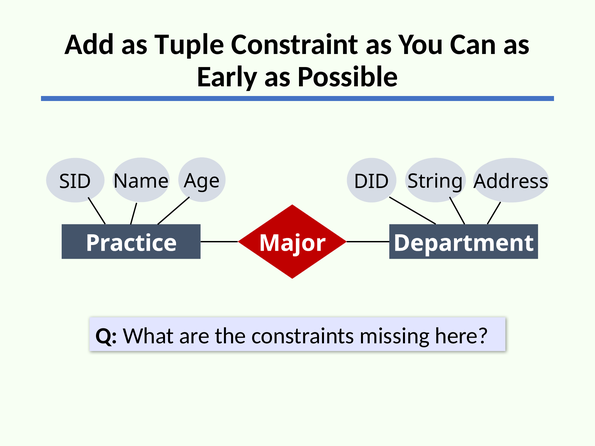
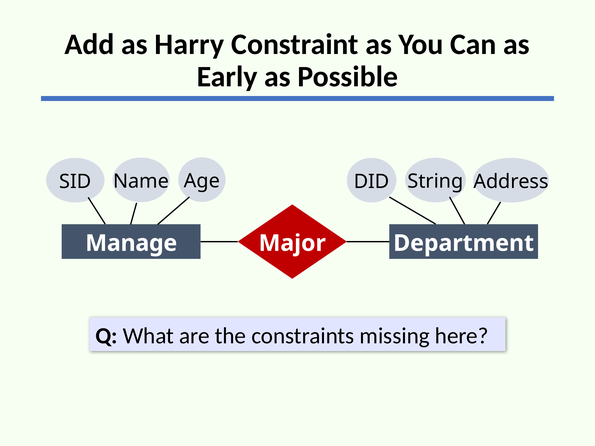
Tuple: Tuple -> Harry
Practice: Practice -> Manage
